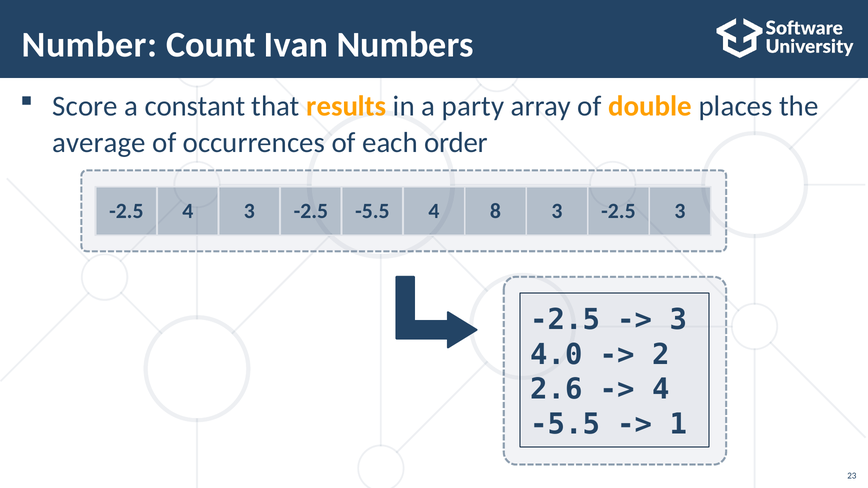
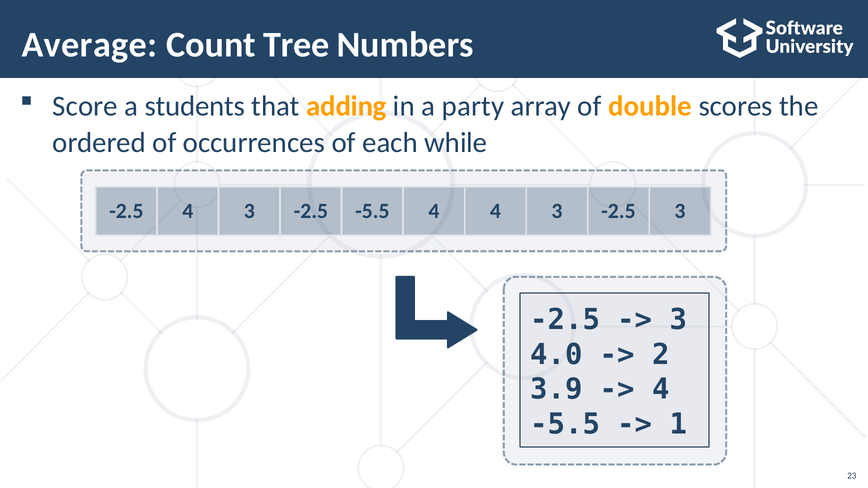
Number: Number -> Average
Ivan: Ivan -> Tree
constant: constant -> students
results: results -> adding
places: places -> scores
average: average -> ordered
order: order -> while
4 8: 8 -> 4
2.6: 2.6 -> 3.9
